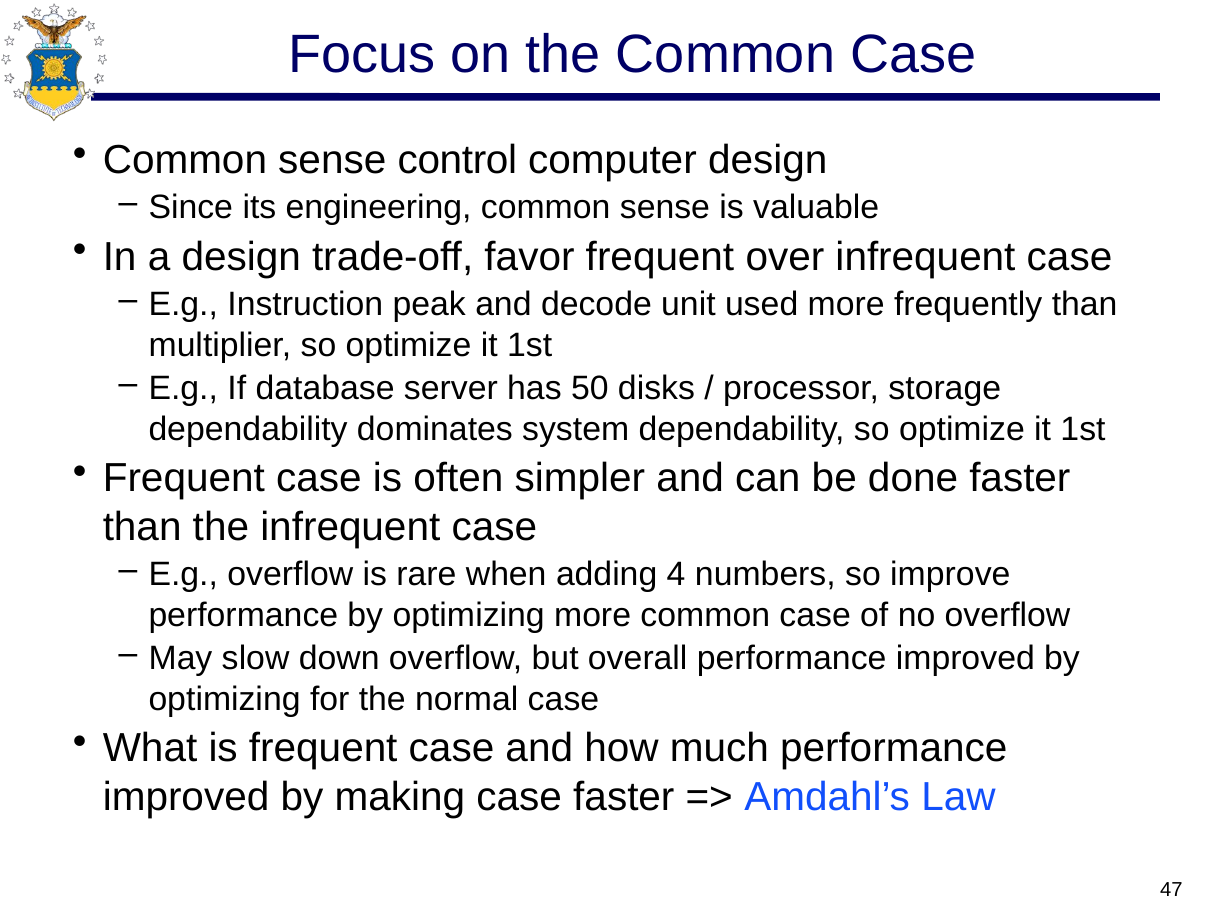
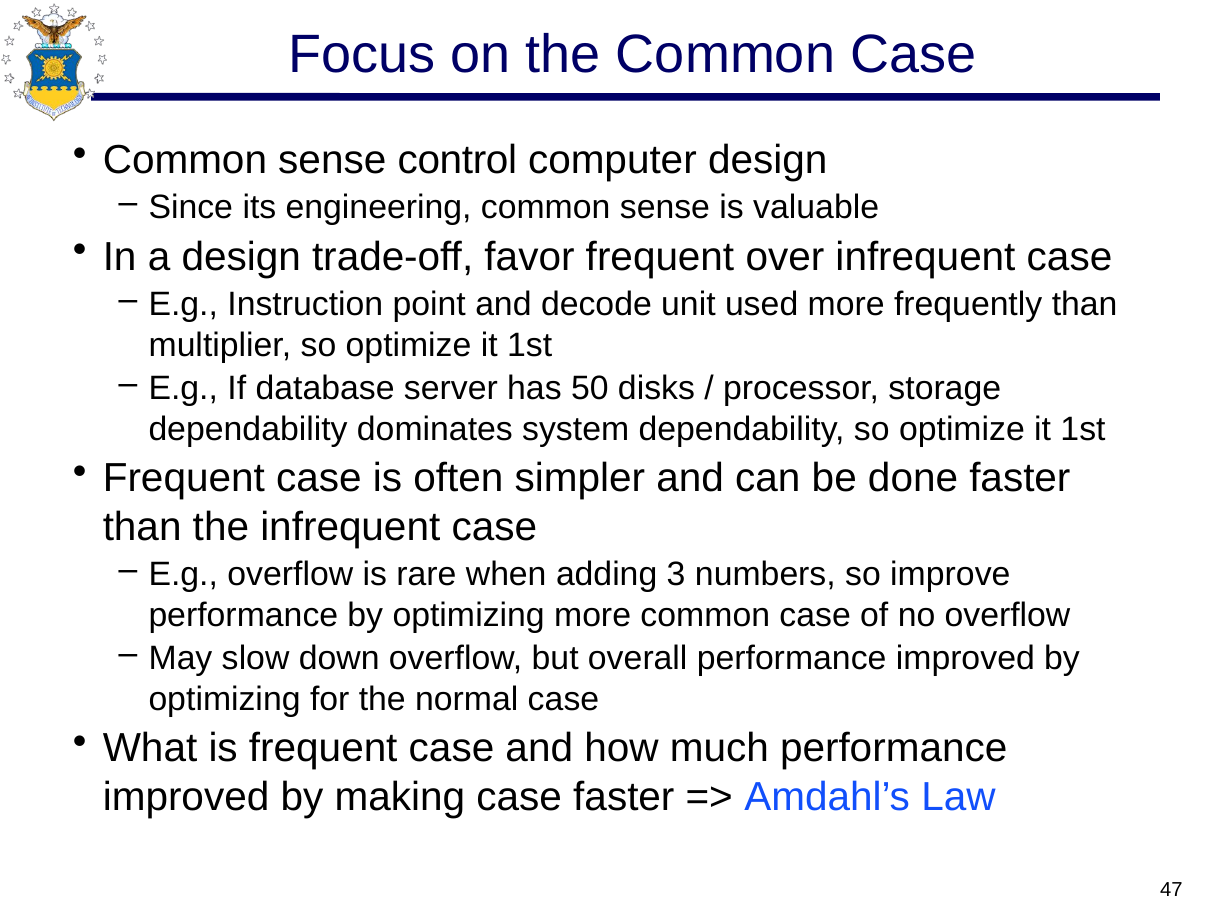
peak: peak -> point
4: 4 -> 3
